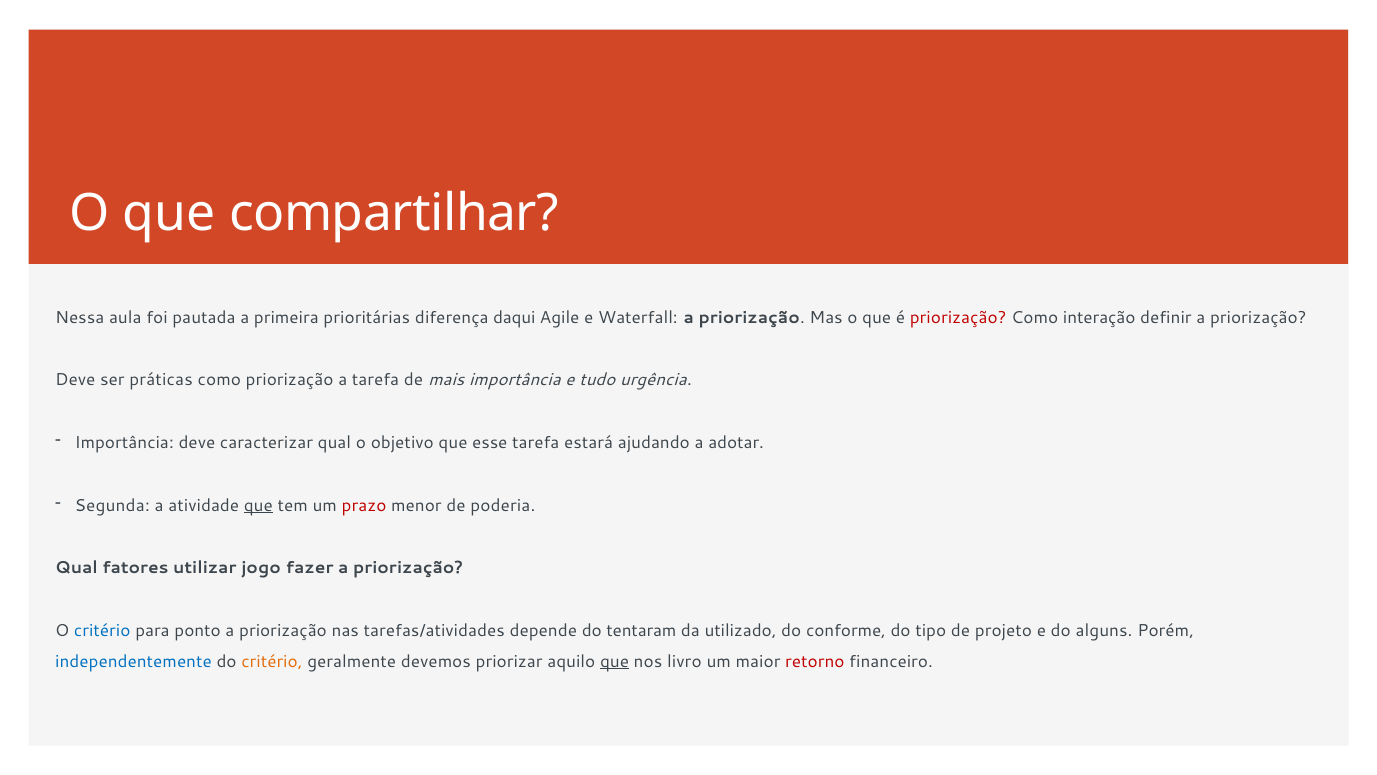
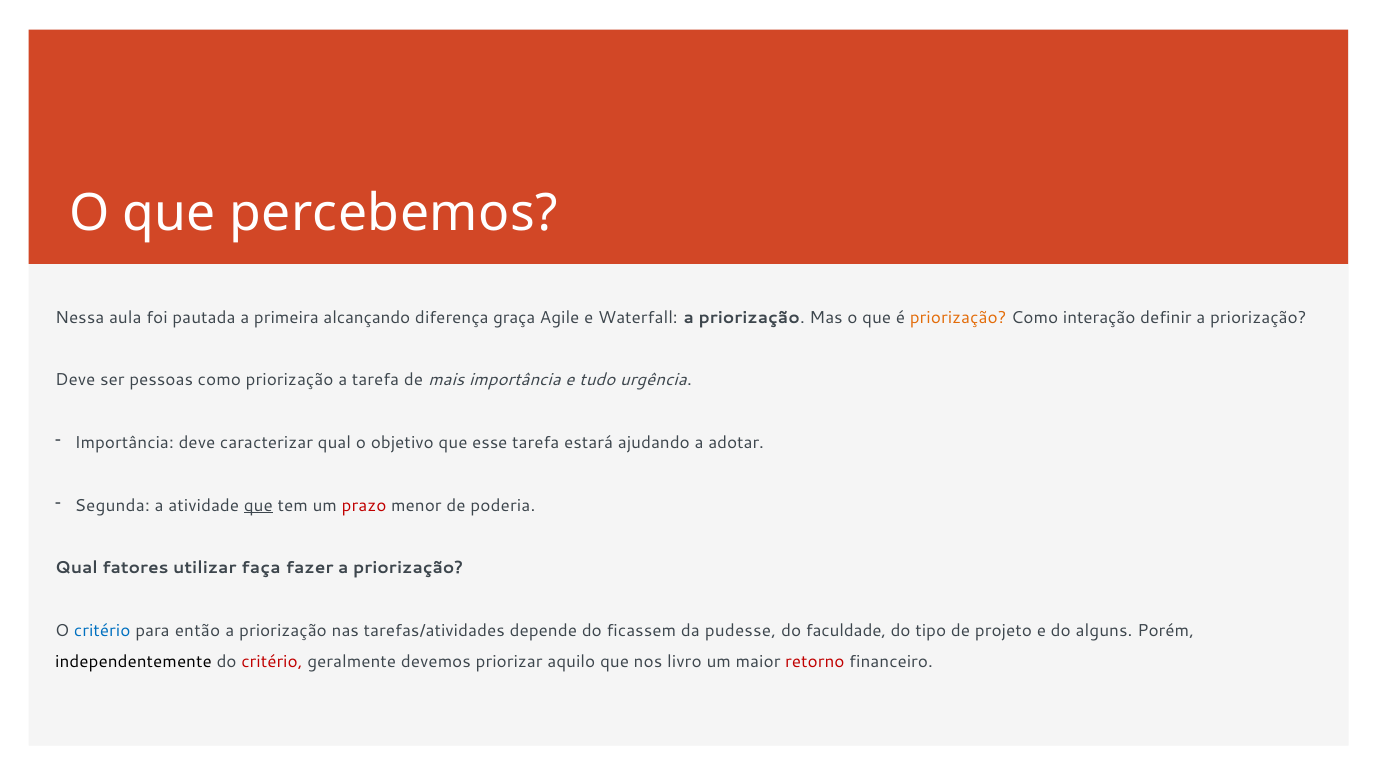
compartilhar: compartilhar -> percebemos
prioritárias: prioritárias -> alcançando
daqui: daqui -> graça
priorização at (958, 317) colour: red -> orange
práticas: práticas -> pessoas
jogo: jogo -> faça
ponto: ponto -> então
tentaram: tentaram -> ficassem
utilizado: utilizado -> pudesse
conforme: conforme -> faculdade
independentemente colour: blue -> black
critério at (272, 661) colour: orange -> red
que at (615, 661) underline: present -> none
